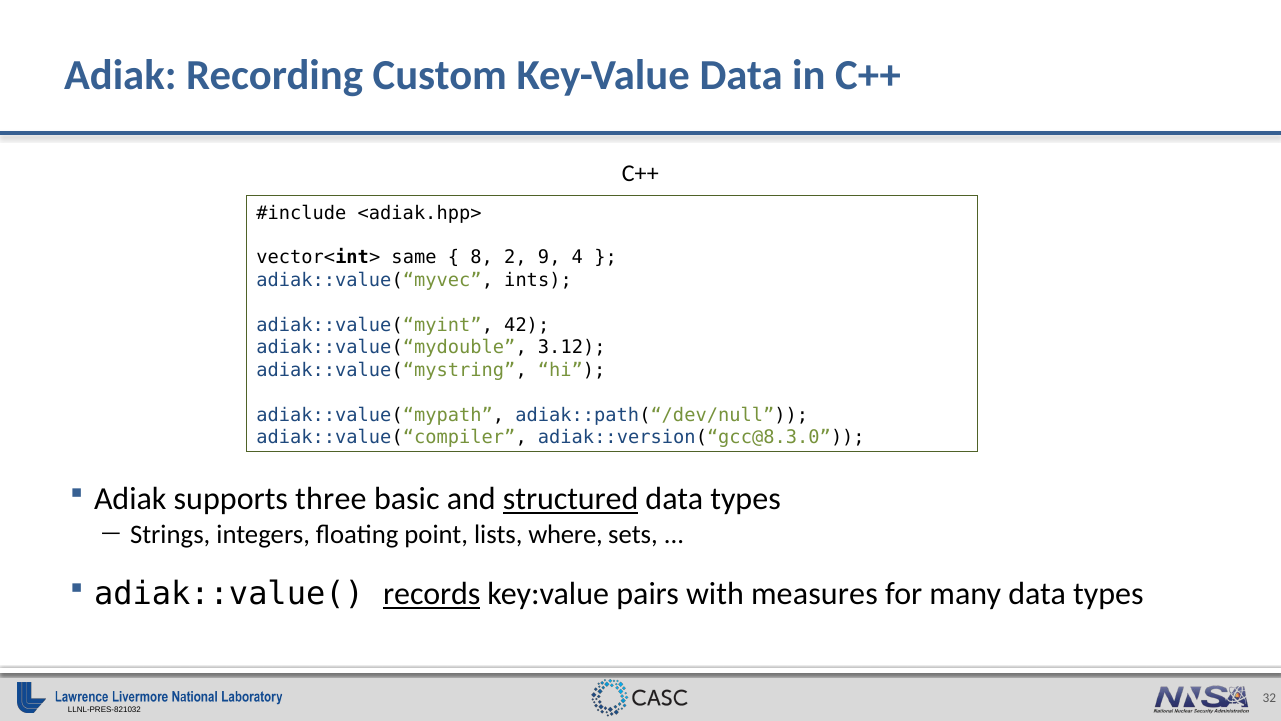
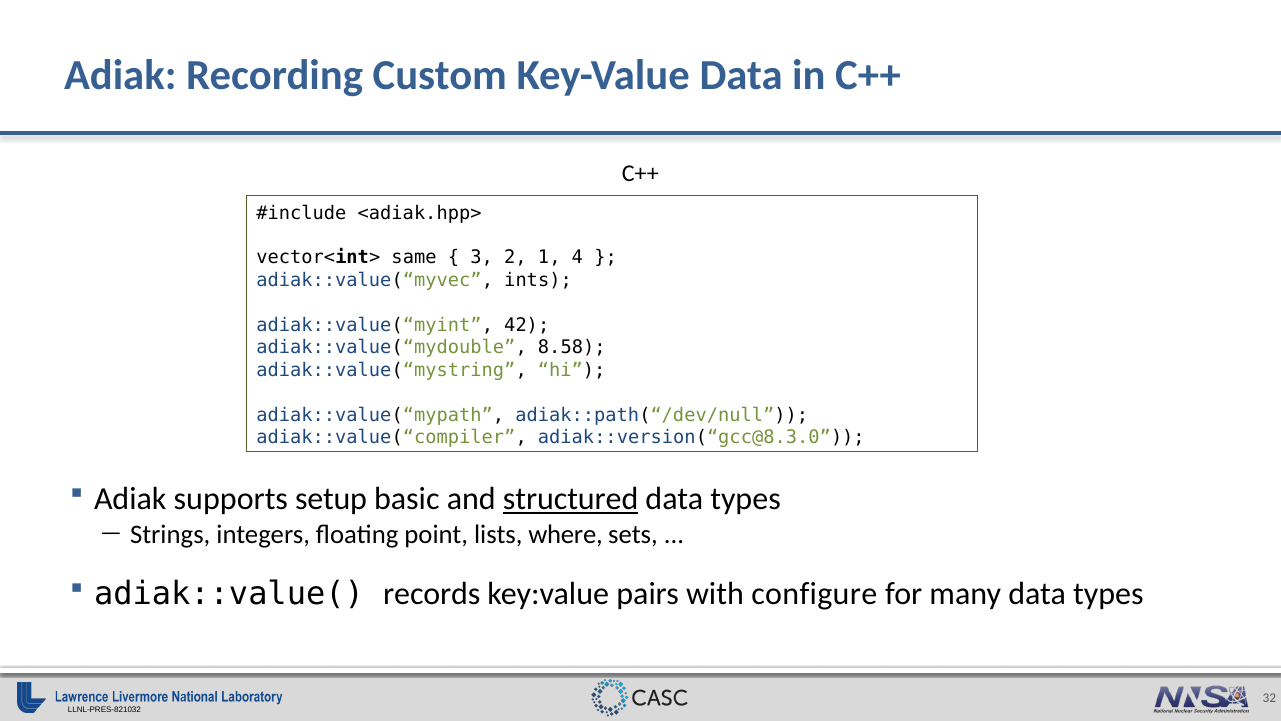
8: 8 -> 3
9: 9 -> 1
3.12: 3.12 -> 8.58
three: three -> setup
records underline: present -> none
measures: measures -> configure
